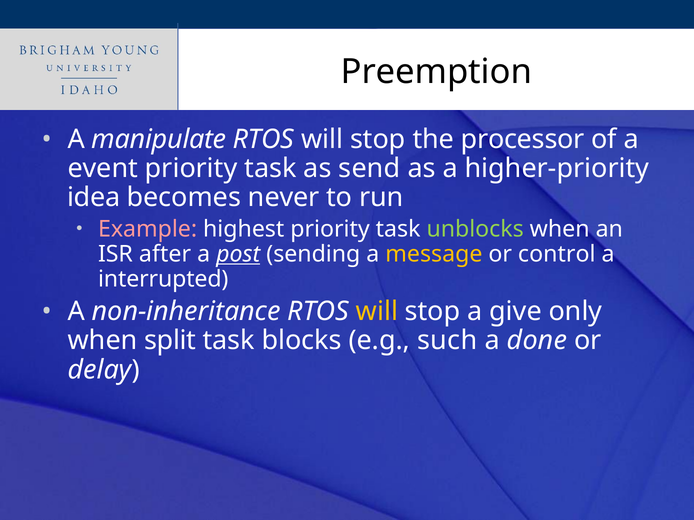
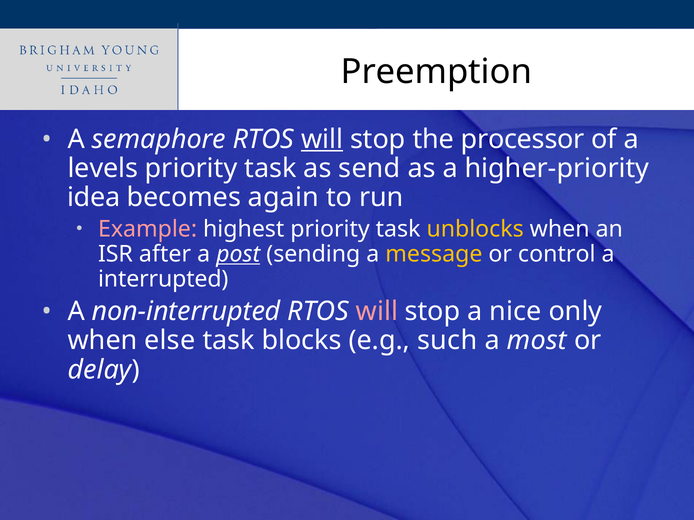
manipulate: manipulate -> semaphore
will at (322, 139) underline: none -> present
event: event -> levels
never: never -> again
unblocks colour: light green -> yellow
non-inheritance: non-inheritance -> non-interrupted
will at (377, 312) colour: yellow -> pink
give: give -> nice
split: split -> else
done: done -> most
